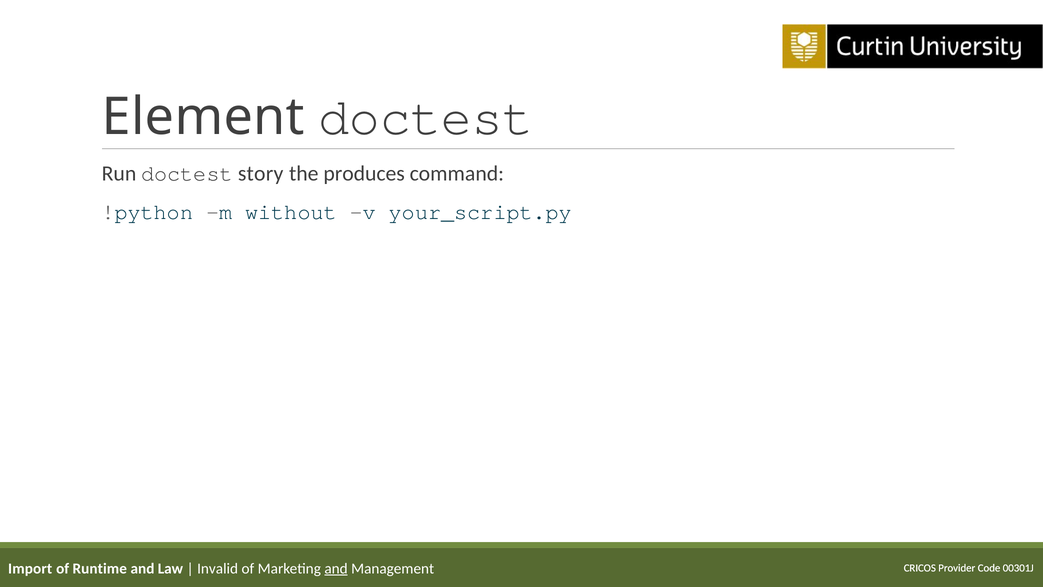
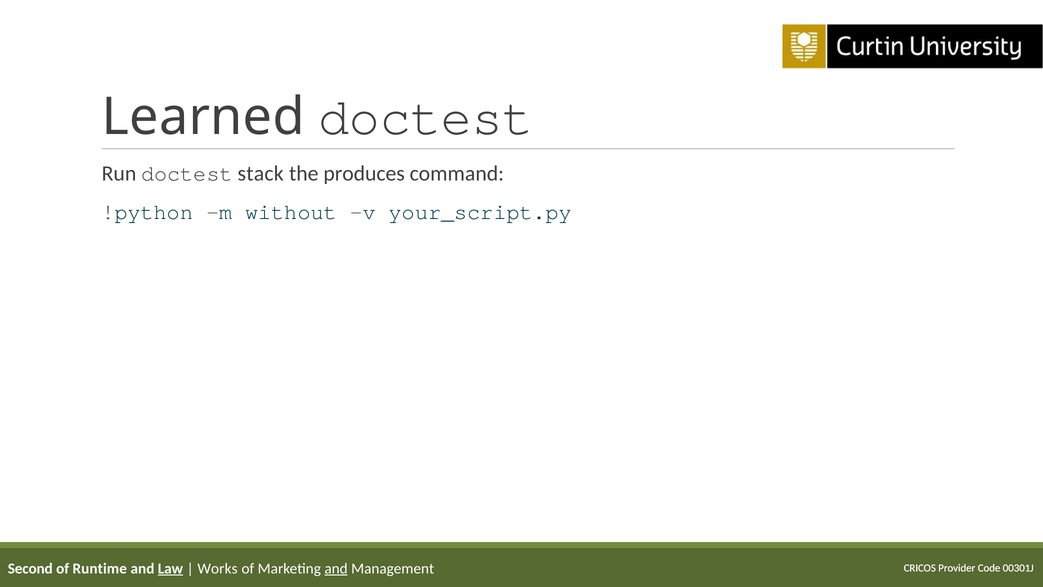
Element: Element -> Learned
story: story -> stack
Import: Import -> Second
Law underline: none -> present
Invalid: Invalid -> Works
